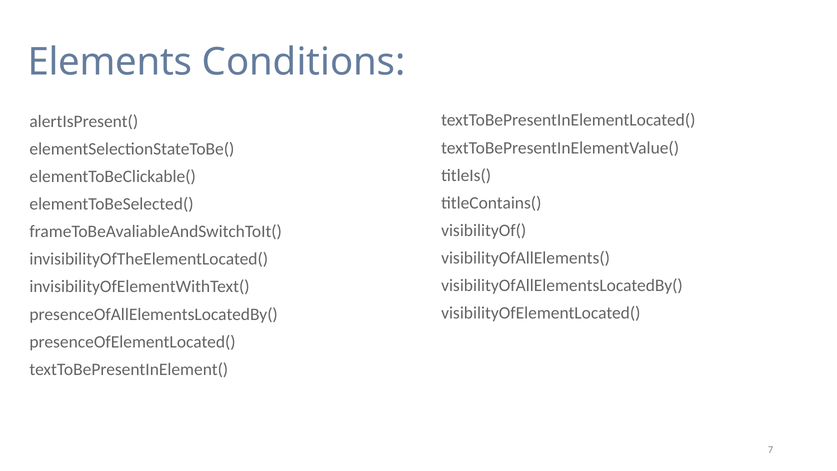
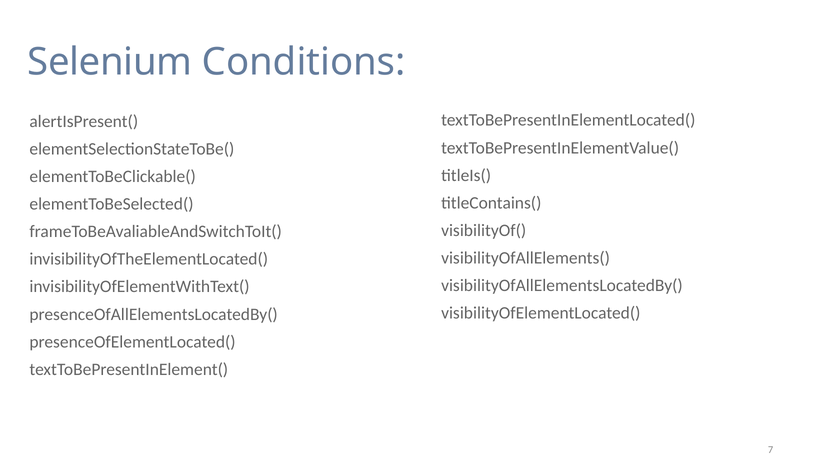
Elements: Elements -> Selenium
